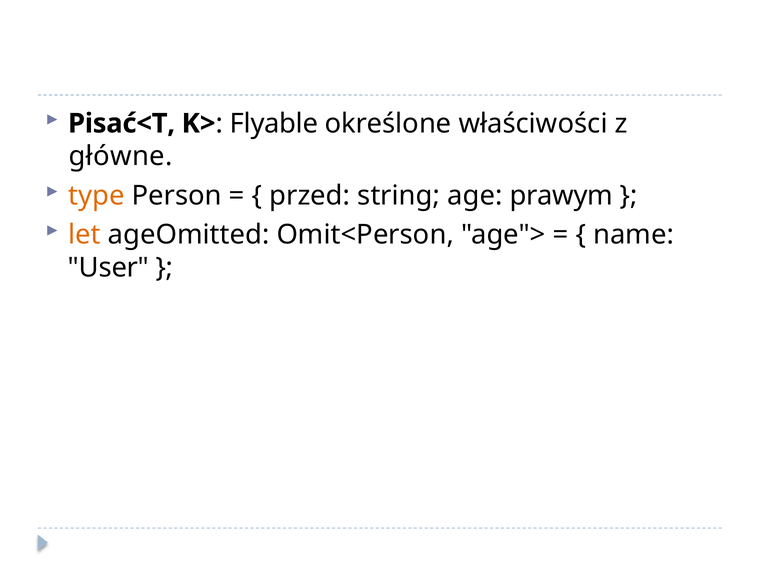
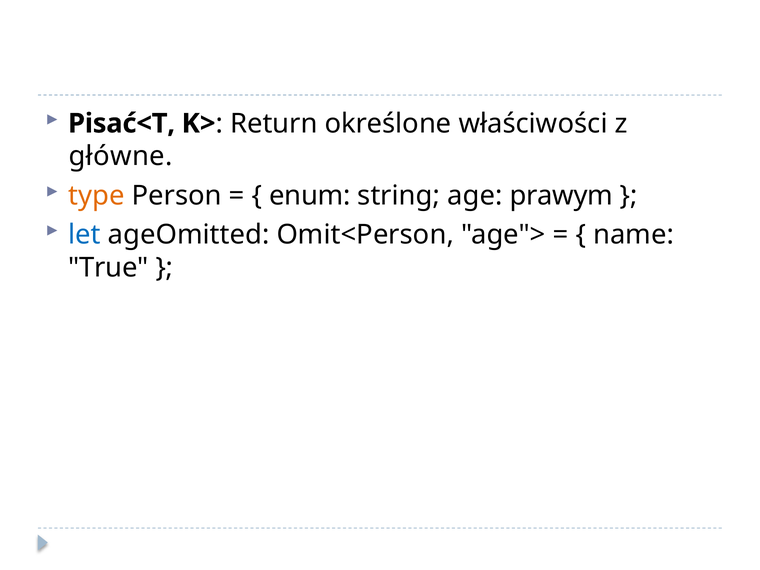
Flyable: Flyable -> Return
przed: przed -> enum
let colour: orange -> blue
User: User -> True
